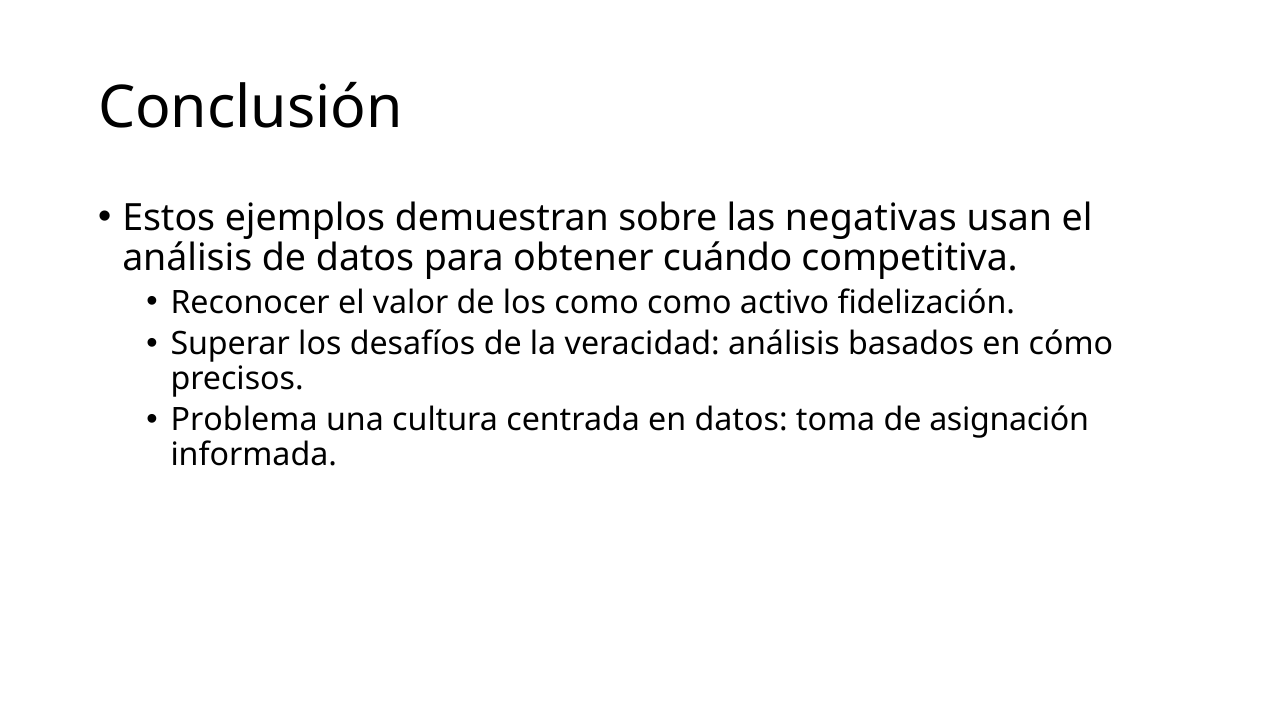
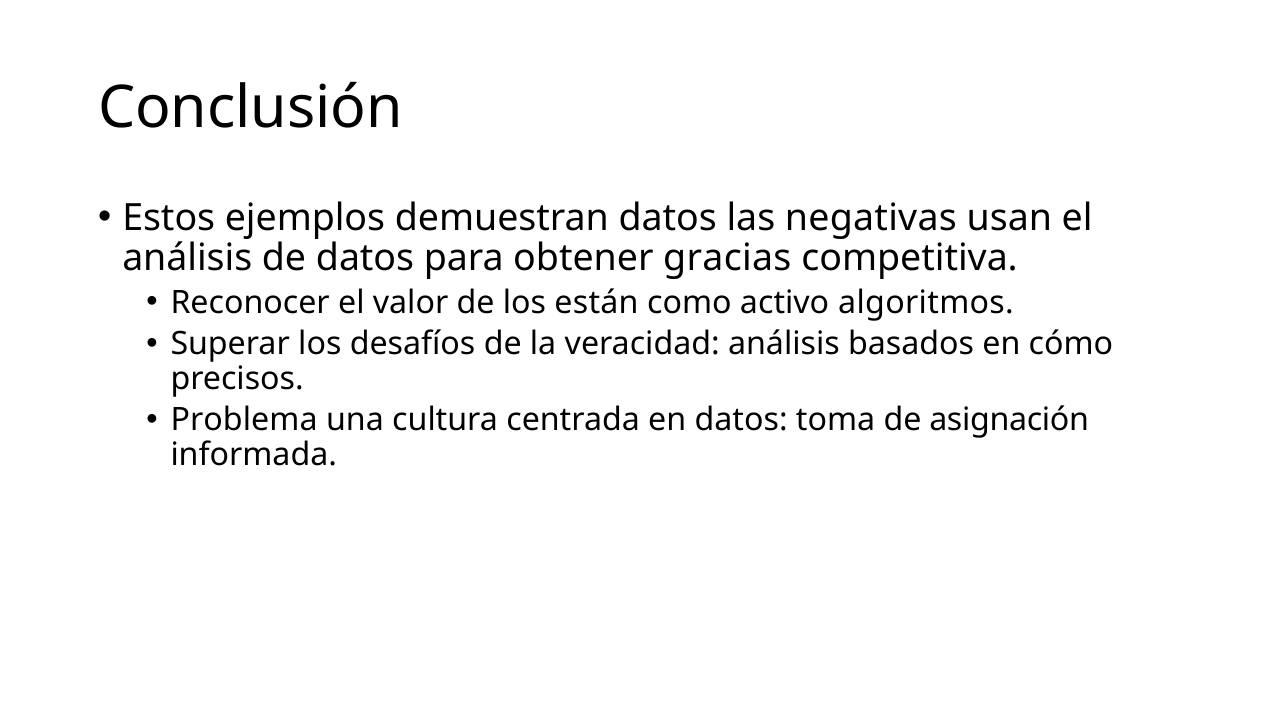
demuestran sobre: sobre -> datos
cuándo: cuándo -> gracias
los como: como -> están
fidelización: fidelización -> algoritmos
